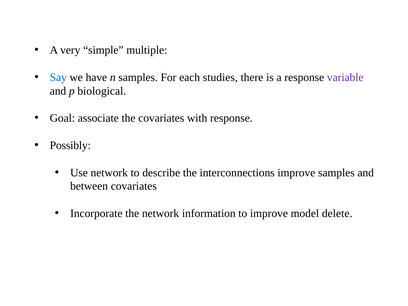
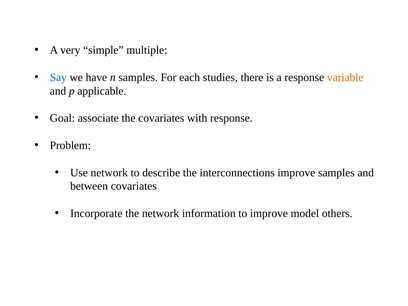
variable colour: purple -> orange
biological: biological -> applicable
Possibly: Possibly -> Problem
delete: delete -> others
